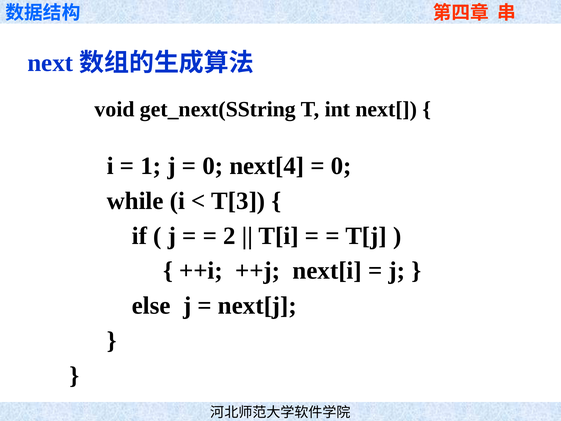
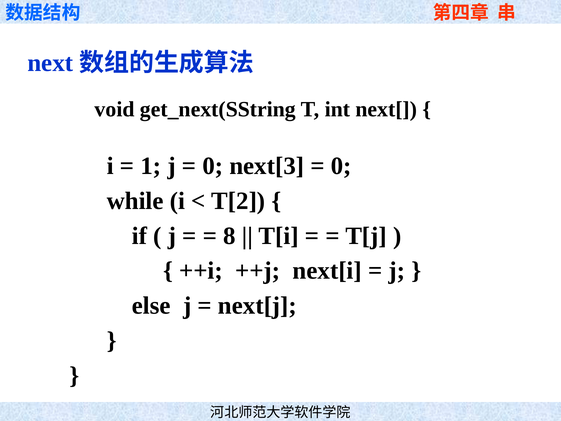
next[4: next[4 -> next[3
T[3: T[3 -> T[2
2: 2 -> 8
